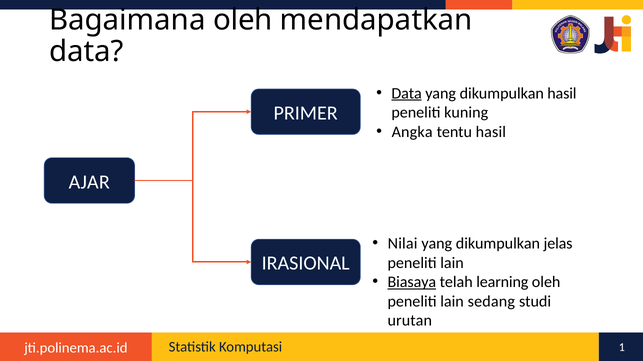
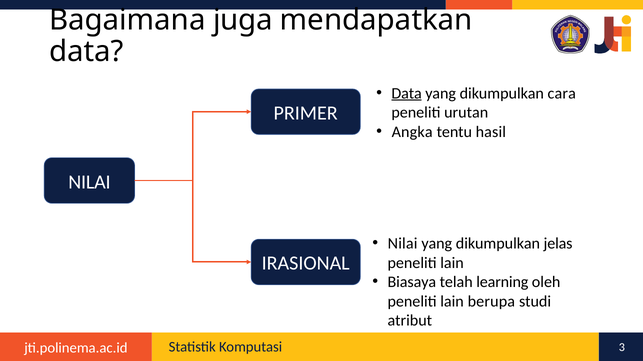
Bagaimana oleh: oleh -> juga
dikumpulkan hasil: hasil -> cara
kuning: kuning -> urutan
AJAR at (89, 182): AJAR -> NILAI
Biasaya underline: present -> none
sedang: sedang -> berupa
urutan: urutan -> atribut
1: 1 -> 3
